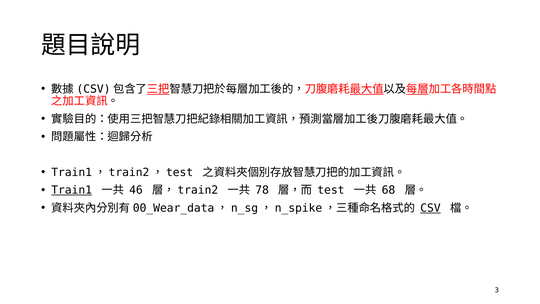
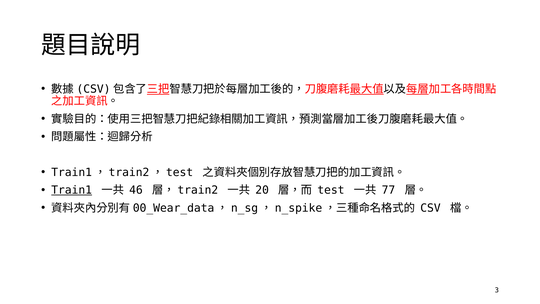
78: 78 -> 20
68: 68 -> 77
CSV underline: present -> none
